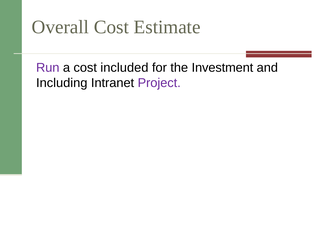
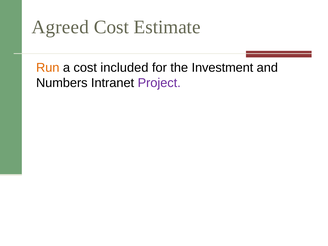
Overall: Overall -> Agreed
Run colour: purple -> orange
Including: Including -> Numbers
